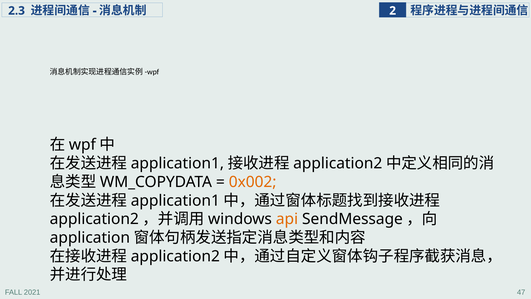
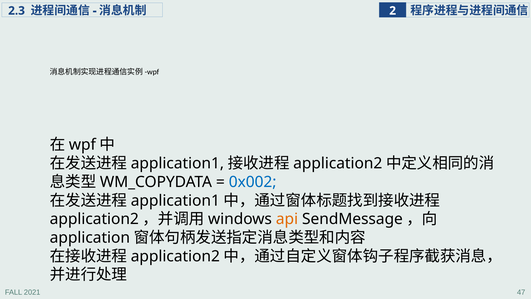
0x002 colour: orange -> blue
